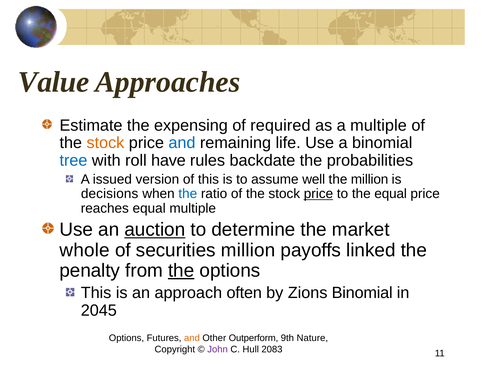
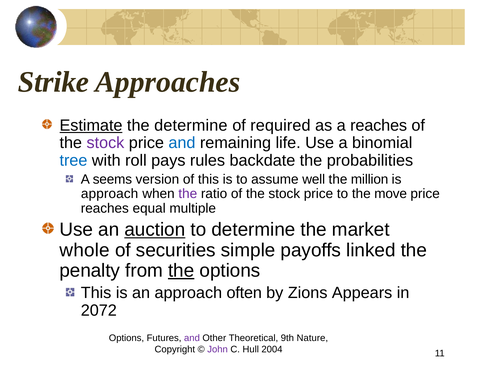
Value: Value -> Strike
Estimate underline: none -> present
the expensing: expensing -> determine
a multiple: multiple -> reaches
stock at (105, 143) colour: orange -> purple
have: have -> pays
issued: issued -> seems
decisions at (110, 194): decisions -> approach
the at (188, 194) colour: blue -> purple
price at (318, 194) underline: present -> none
the equal: equal -> move
securities million: million -> simple
Zions Binomial: Binomial -> Appears
2045: 2045 -> 2072
and at (192, 338) colour: orange -> purple
Outperform: Outperform -> Theoretical
2083: 2083 -> 2004
